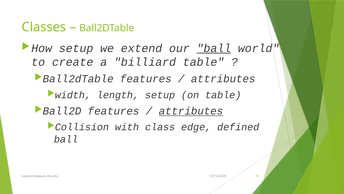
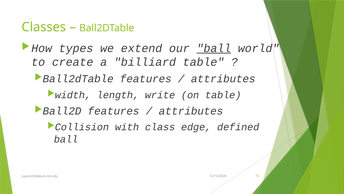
setup at (76, 48): setup -> types
length setup: setup -> write
attributes at (191, 111) underline: present -> none
